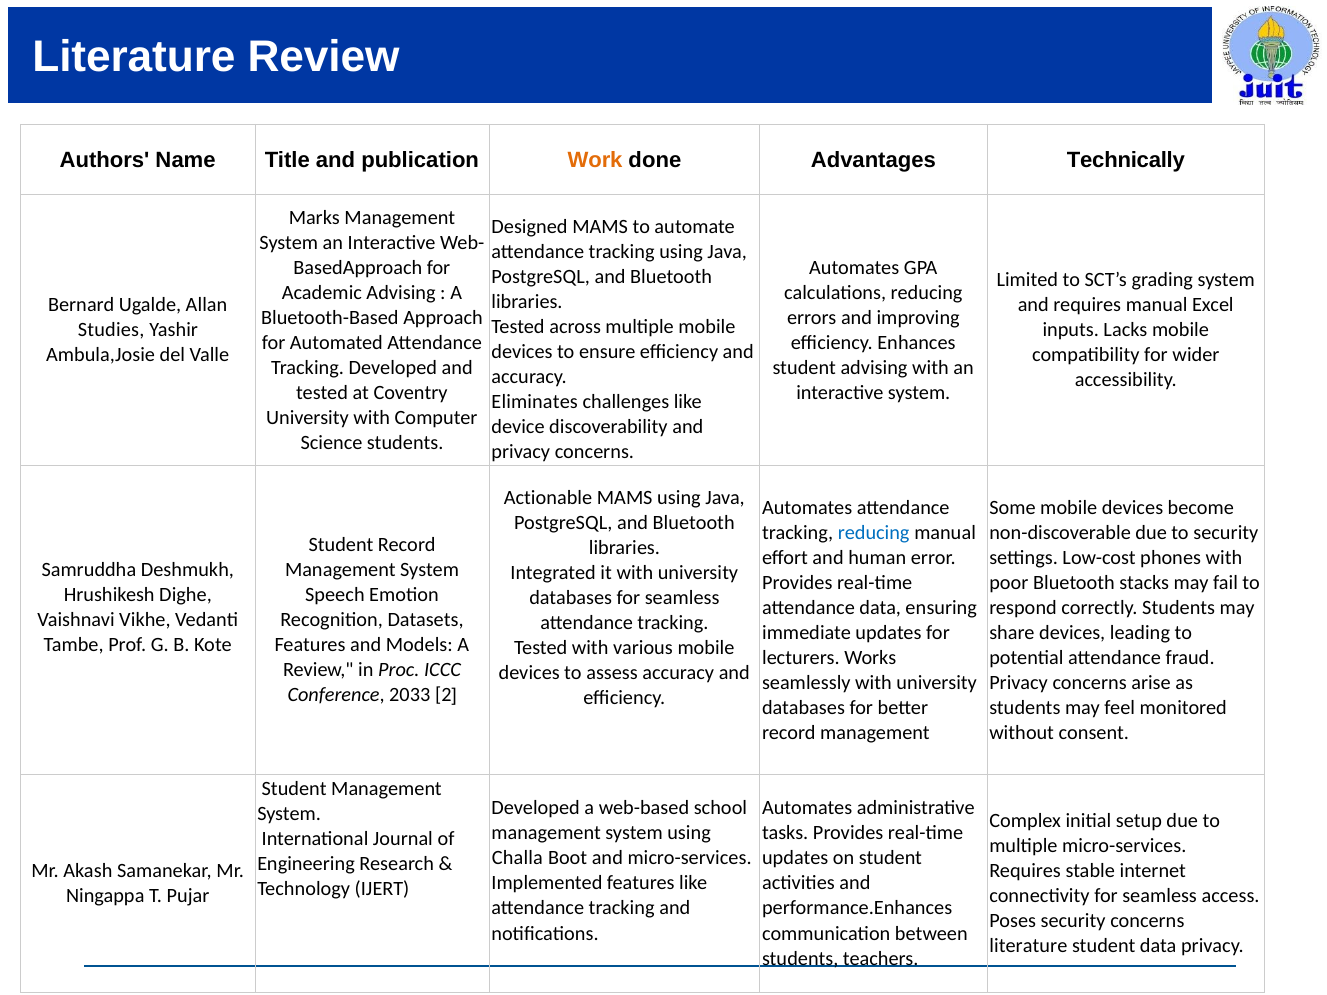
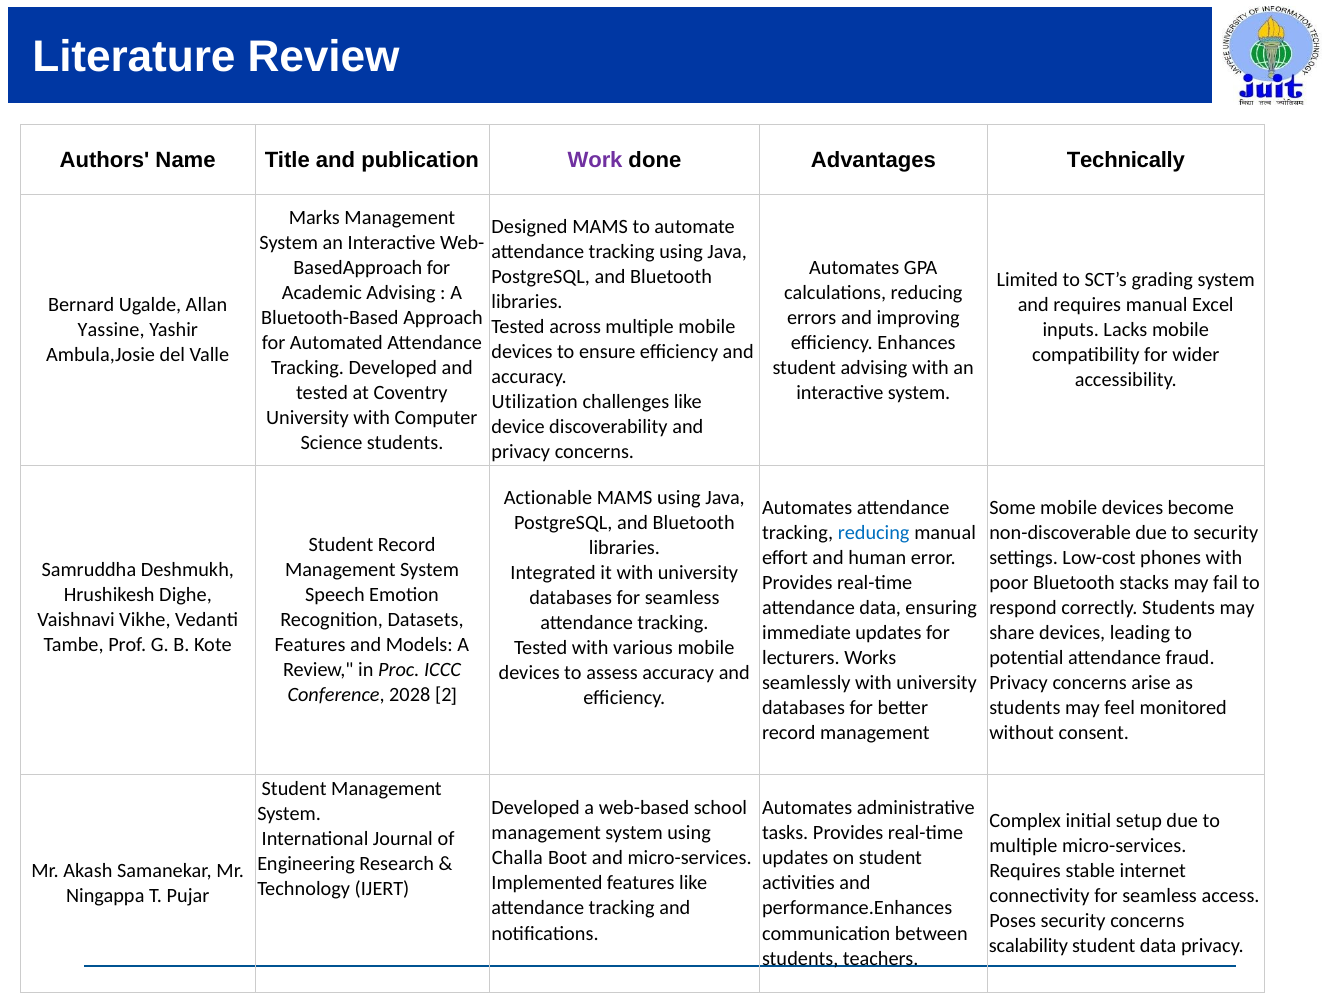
Work colour: orange -> purple
Studies: Studies -> Yassine
Eliminates: Eliminates -> Utilization
2033: 2033 -> 2028
literature at (1028, 946): literature -> scalability
